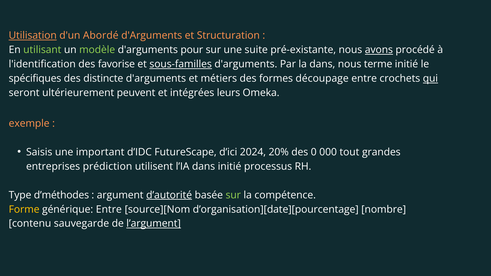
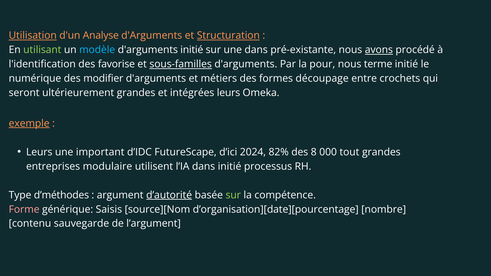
Abordé: Abordé -> Analyse
Structuration underline: none -> present
modèle colour: light green -> light blue
d'arguments pour: pour -> initié
une suite: suite -> dans
la dans: dans -> pour
spécifiques: spécifiques -> numérique
distincte: distincte -> modifier
qui underline: present -> none
ultérieurement peuvent: peuvent -> grandes
exemple underline: none -> present
Saisis at (39, 152): Saisis -> Leurs
20%: 20% -> 82%
0: 0 -> 8
prédiction: prédiction -> modulaire
Forme colour: yellow -> pink
générique Entre: Entre -> Saisis
l’argument underline: present -> none
